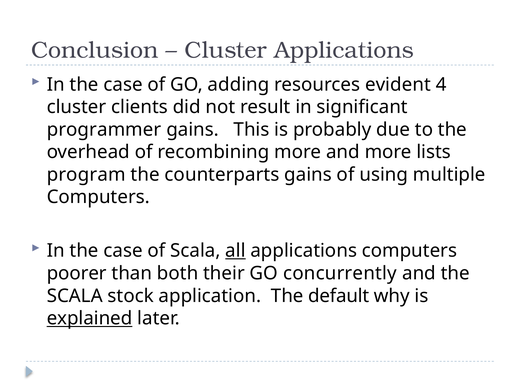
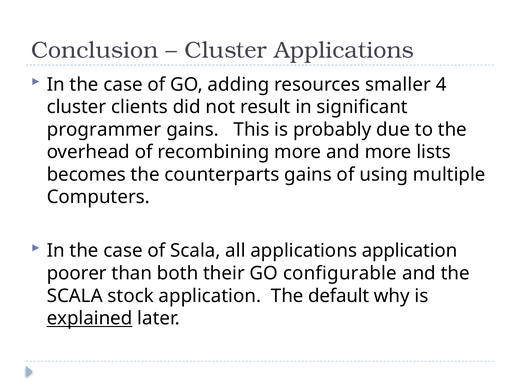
evident: evident -> smaller
program: program -> becomes
all underline: present -> none
applications computers: computers -> application
concurrently: concurrently -> configurable
